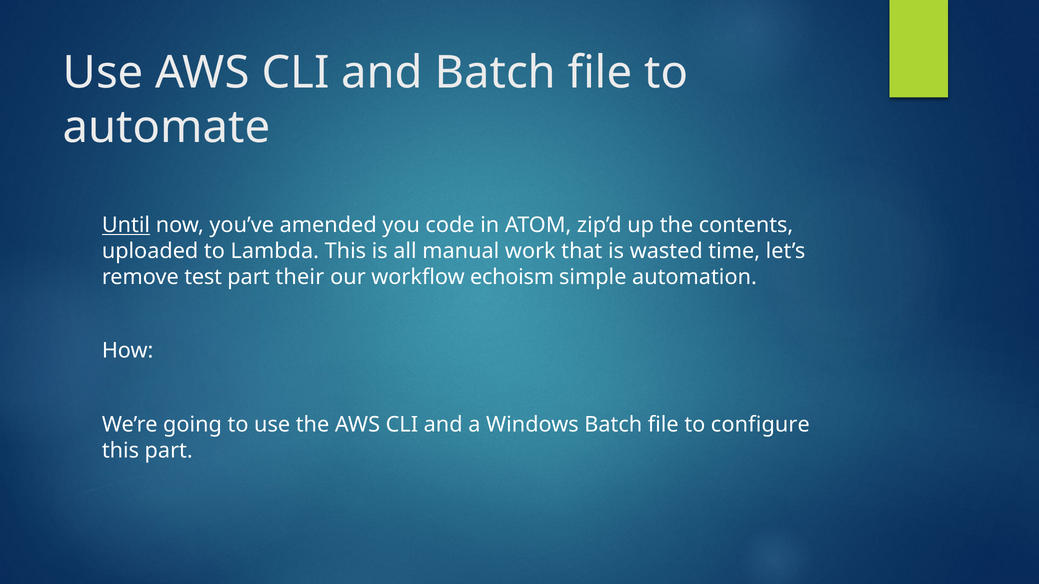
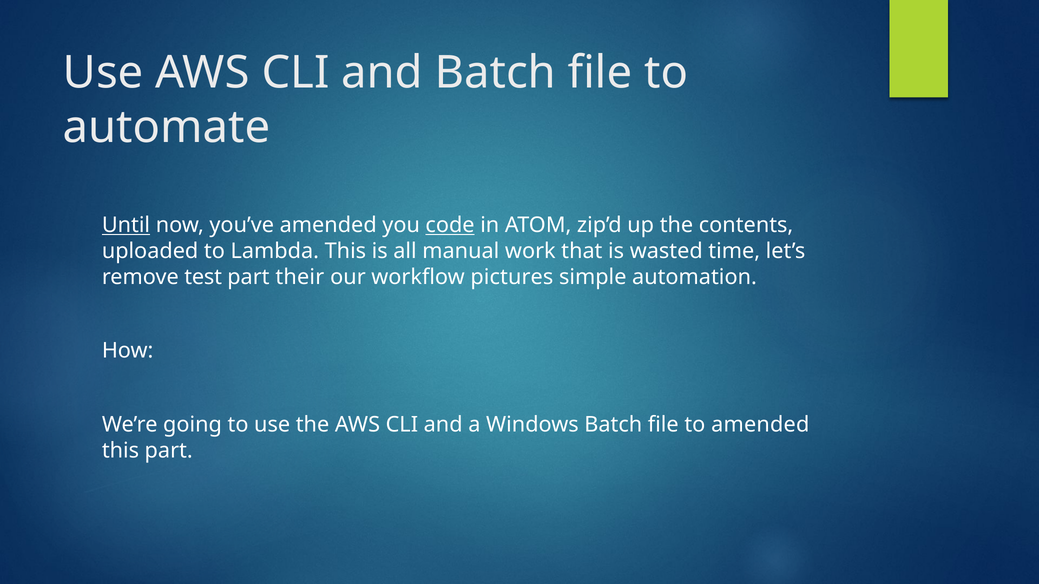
code underline: none -> present
echoism: echoism -> pictures
to configure: configure -> amended
